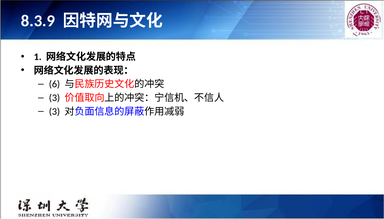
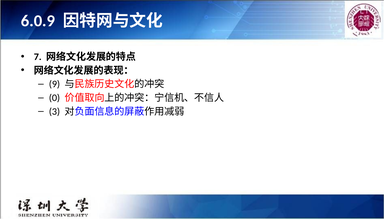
8.3.9: 8.3.9 -> 6.0.9
1: 1 -> 7
6: 6 -> 9
3 at (54, 98): 3 -> 0
